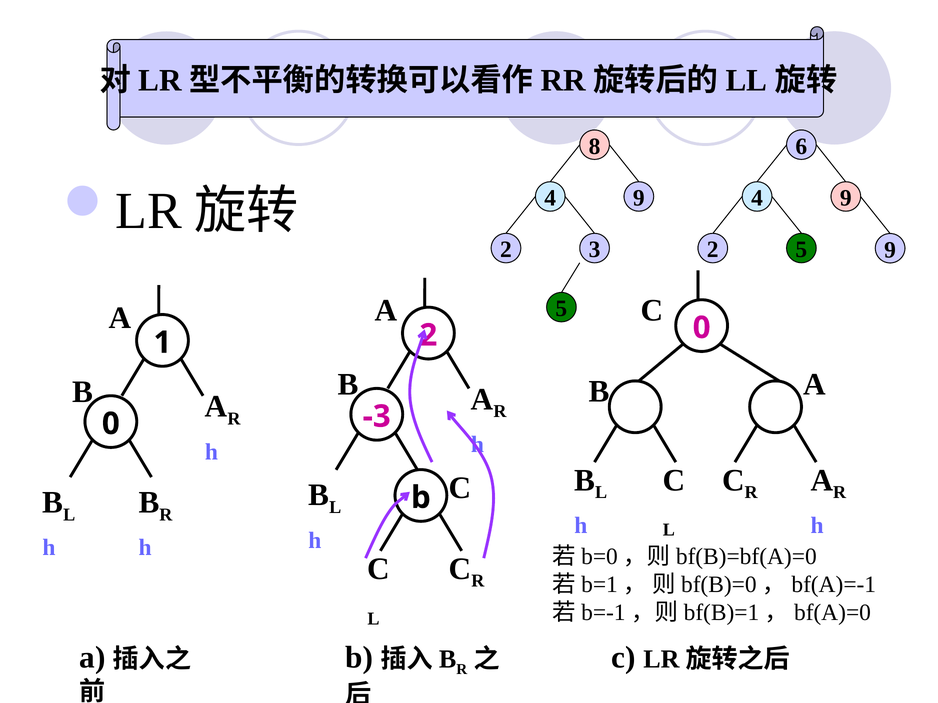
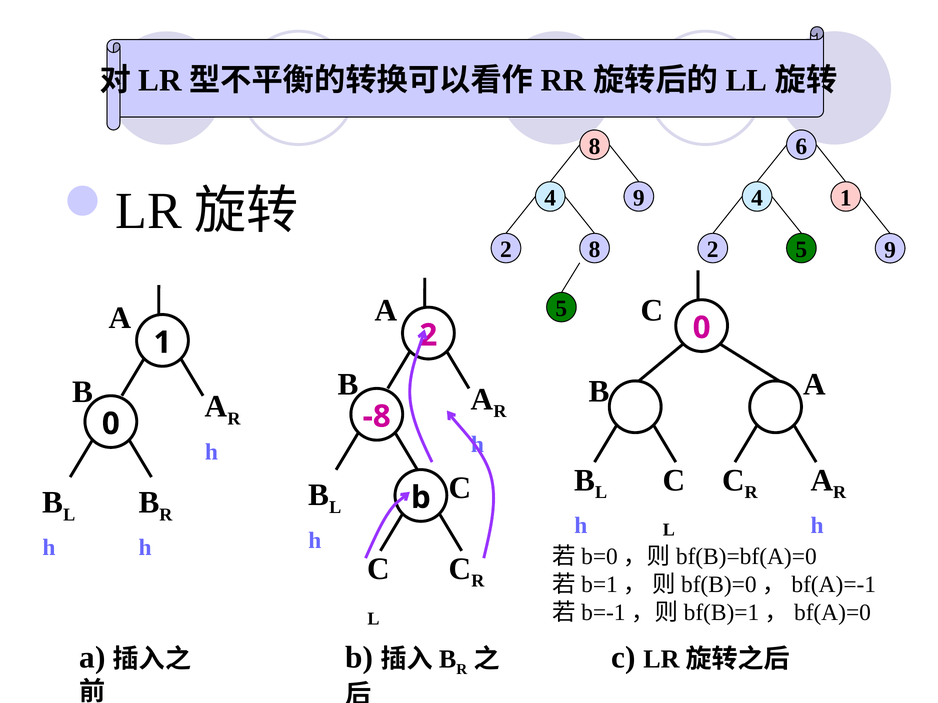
4 9: 9 -> 1
2 3: 3 -> 8
-3: -3 -> -8
